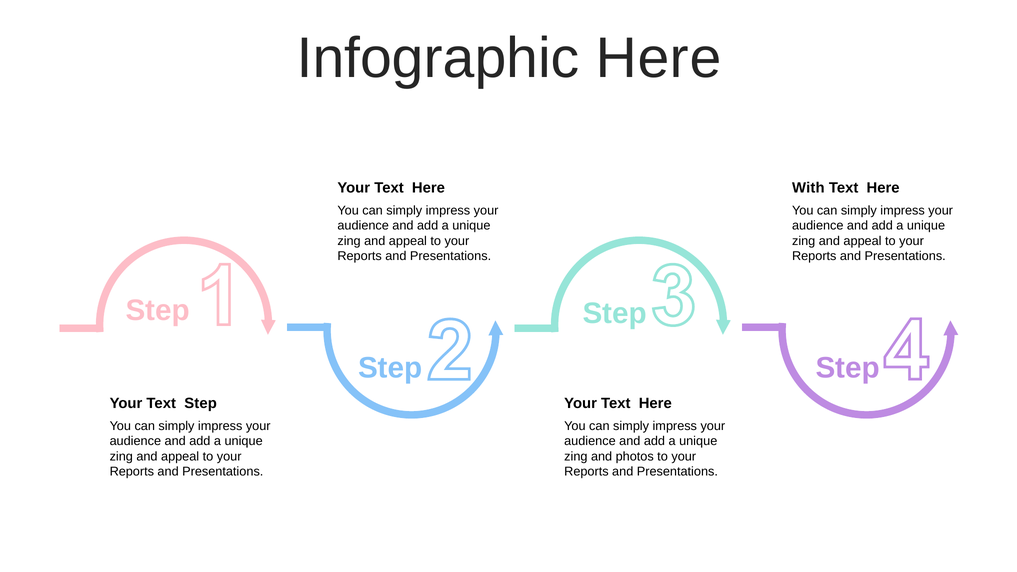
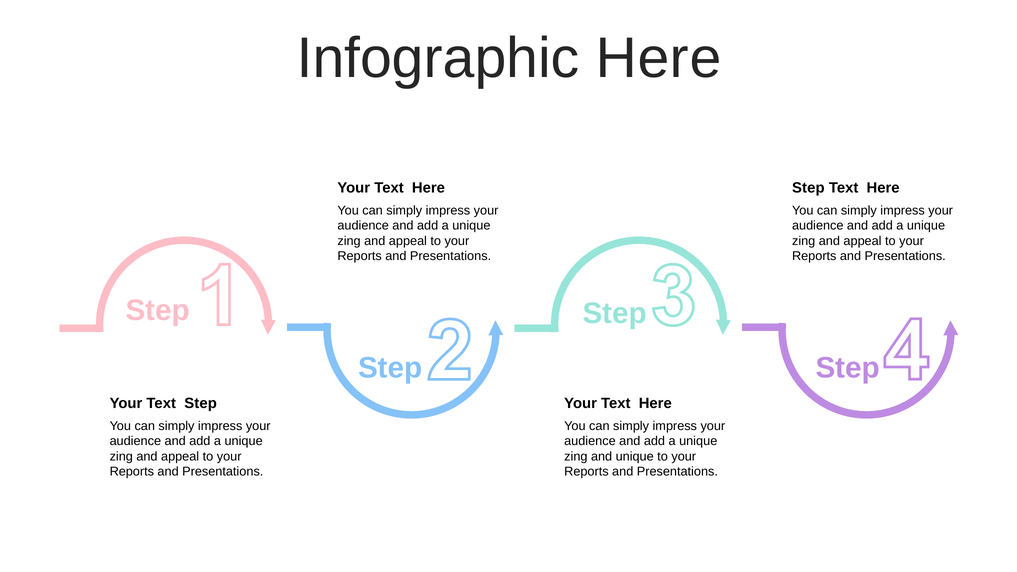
With at (808, 188): With -> Step
and photos: photos -> unique
